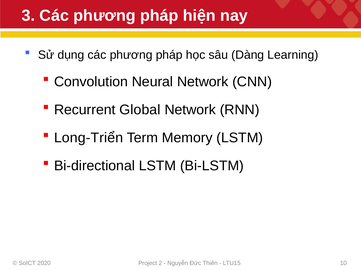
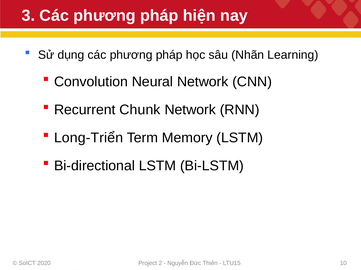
Dàng: Dàng -> Nhãn
Global: Global -> Chunk
